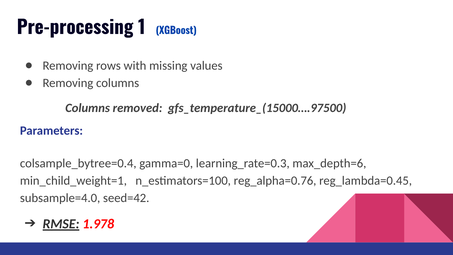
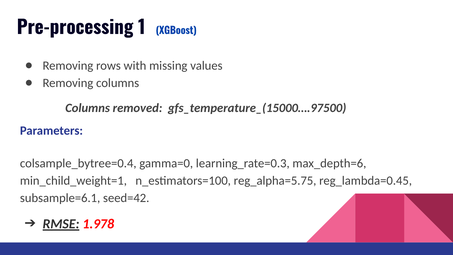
reg_alpha=0.76: reg_alpha=0.76 -> reg_alpha=5.75
subsample=4.0: subsample=4.0 -> subsample=6.1
